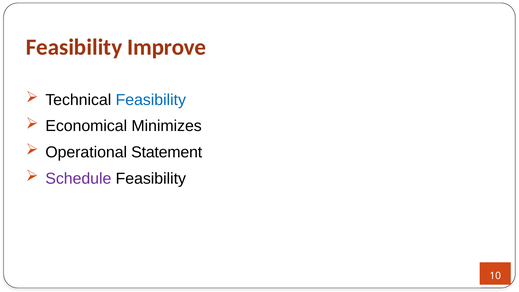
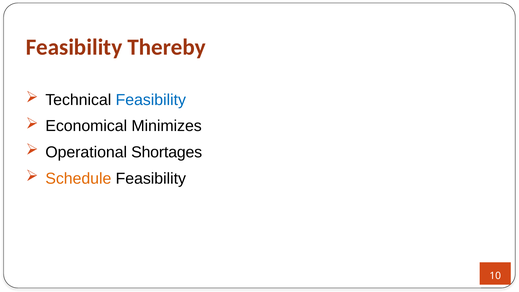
Improve: Improve -> Thereby
Statement: Statement -> Shortages
Schedule colour: purple -> orange
